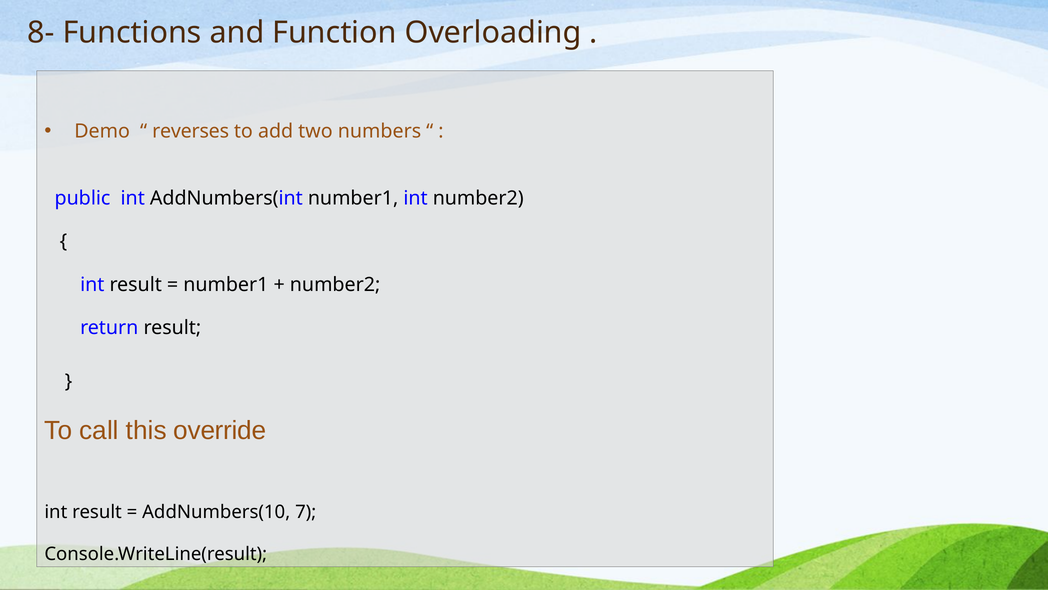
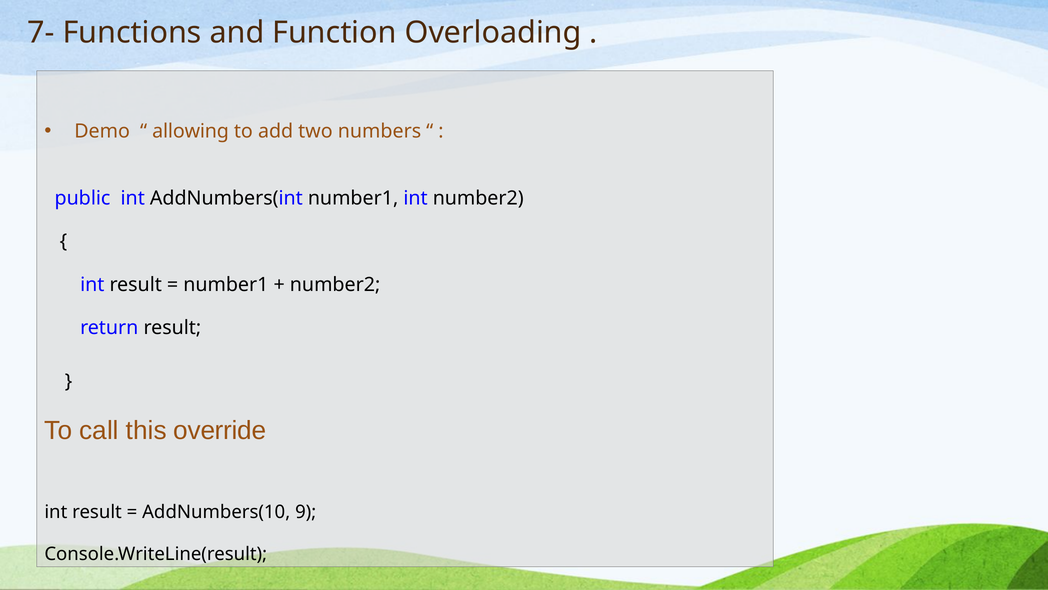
8-: 8- -> 7-
reverses: reverses -> allowing
7: 7 -> 9
